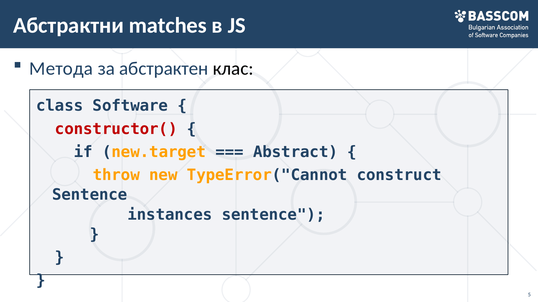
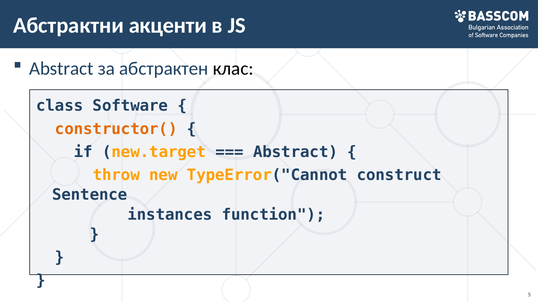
matches: matches -> акценти
Метода at (61, 69): Метода -> Abstract
constructor( colour: red -> orange
instances sentence: sentence -> function
